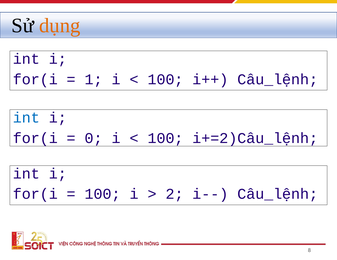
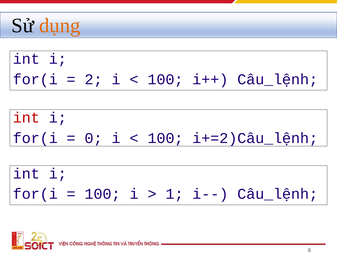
1: 1 -> 2
int at (26, 118) colour: blue -> red
2: 2 -> 1
